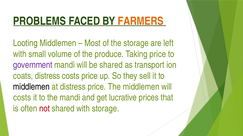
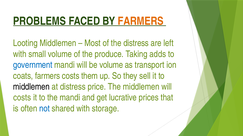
the storage: storage -> distress
Taking price: price -> adds
government colour: purple -> blue
be shared: shared -> volume
coats distress: distress -> farmers
costs price: price -> them
not colour: red -> blue
